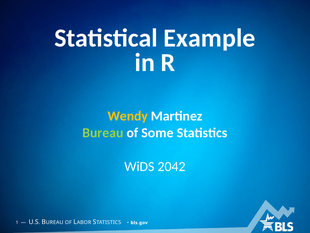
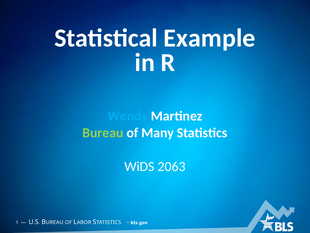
Wendy colour: yellow -> light blue
Some: Some -> Many
2042: 2042 -> 2063
